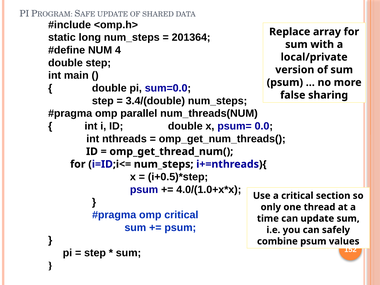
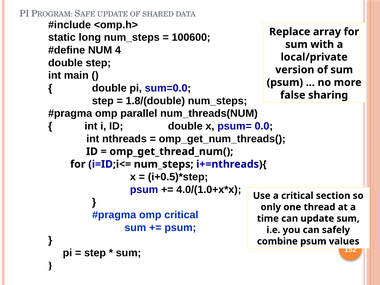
201364: 201364 -> 100600
3.4/(double: 3.4/(double -> 1.8/(double
